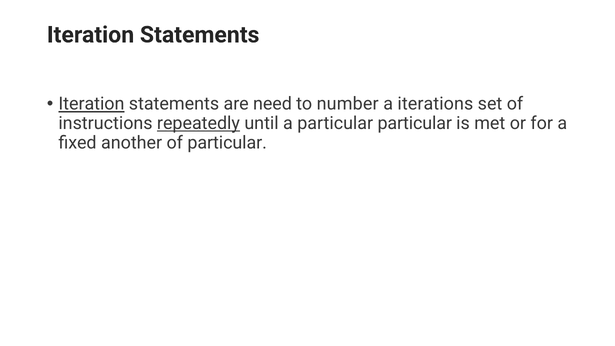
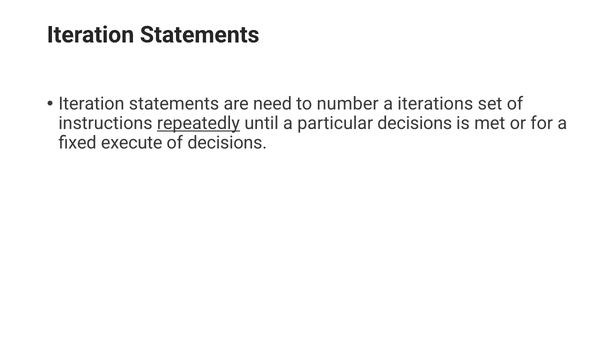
Iteration at (91, 104) underline: present -> none
particular particular: particular -> decisions
another: another -> execute
of particular: particular -> decisions
